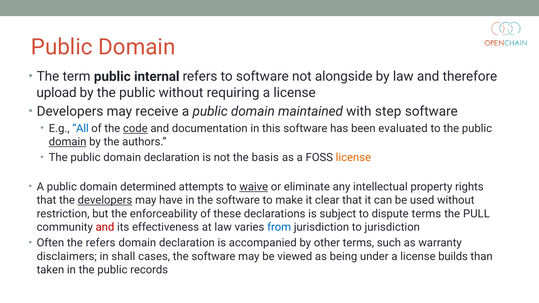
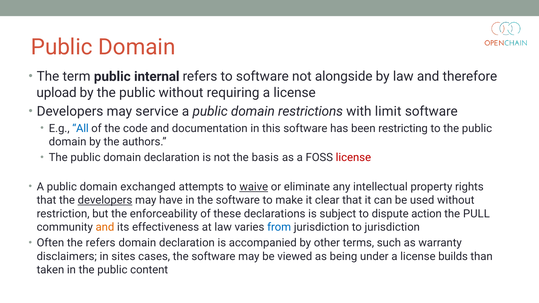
receive: receive -> service
maintained: maintained -> restrictions
step: step -> limit
code underline: present -> none
evaluated: evaluated -> restricting
domain at (68, 142) underline: present -> none
license at (353, 158) colour: orange -> red
determined: determined -> exchanged
dispute terms: terms -> action
and at (105, 227) colour: red -> orange
shall: shall -> sites
records: records -> content
